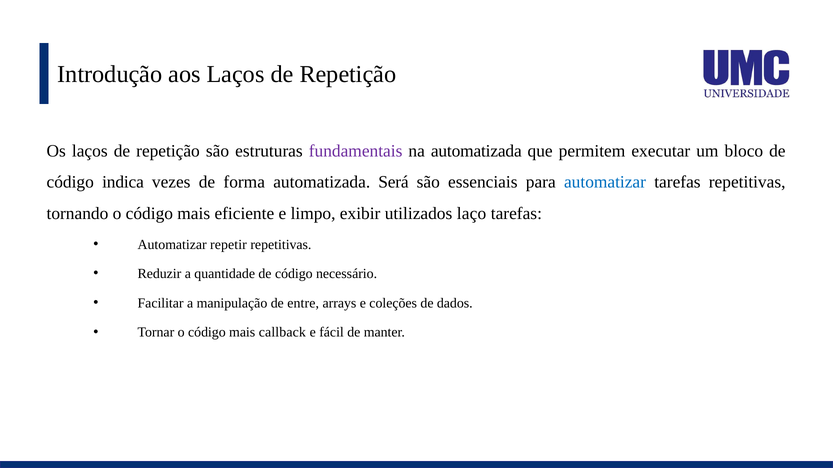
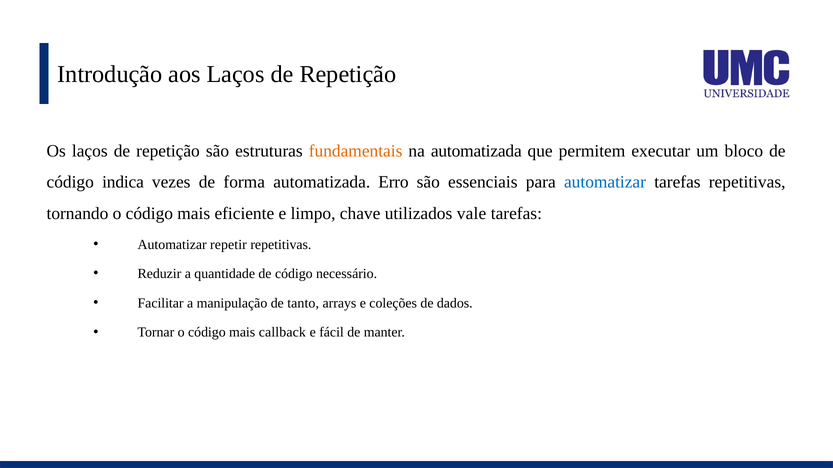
fundamentais colour: purple -> orange
Será: Será -> Erro
exibir: exibir -> chave
laço: laço -> vale
entre: entre -> tanto
